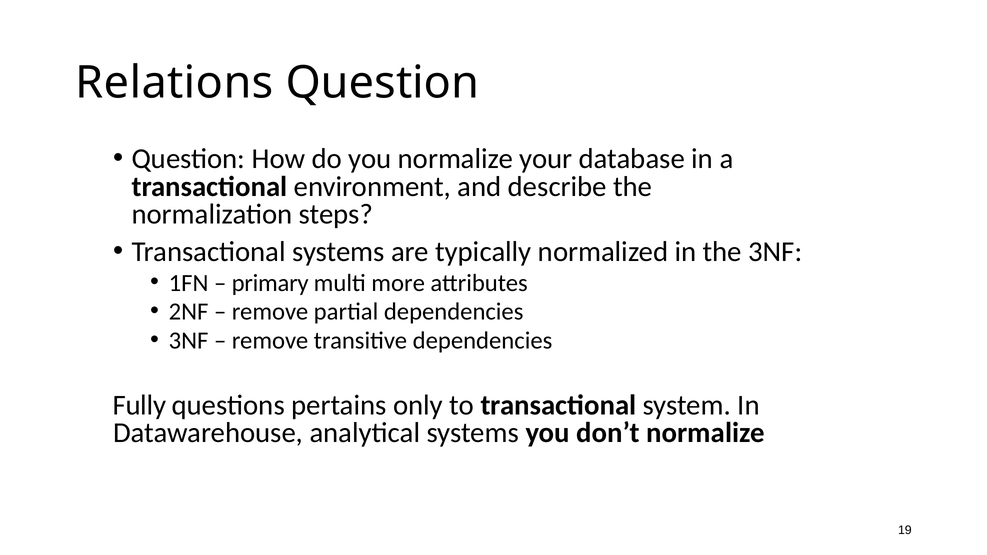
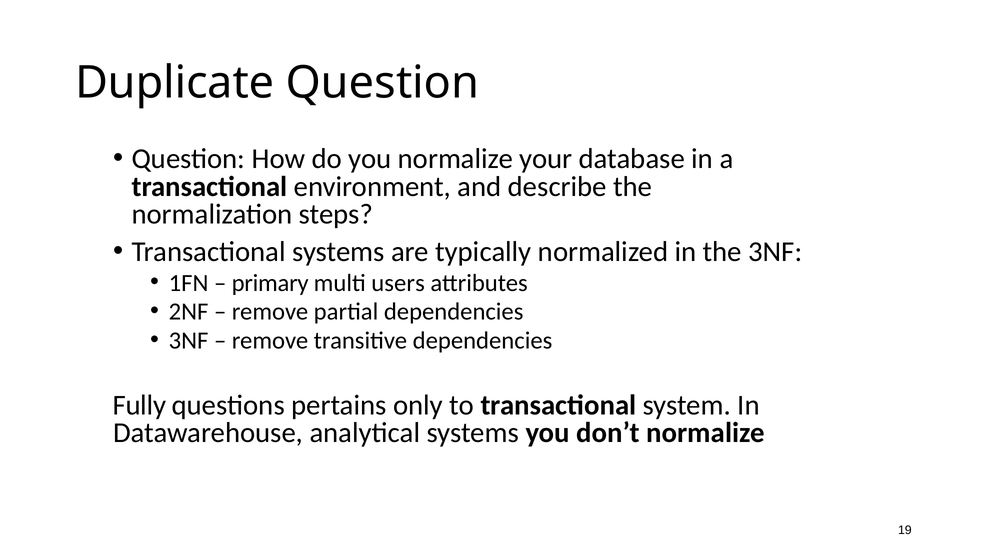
Relations: Relations -> Duplicate
more: more -> users
